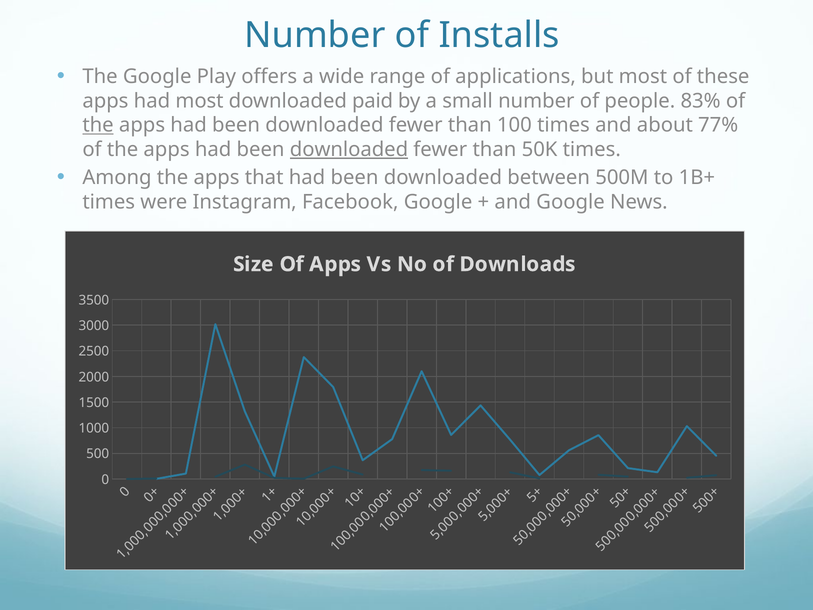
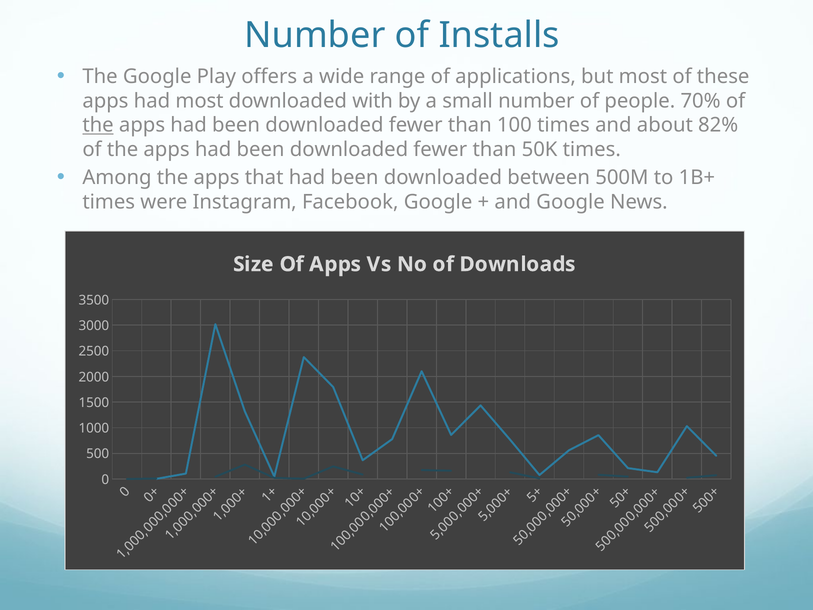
paid: paid -> with
83%: 83% -> 70%
77%: 77% -> 82%
downloaded at (349, 150) underline: present -> none
